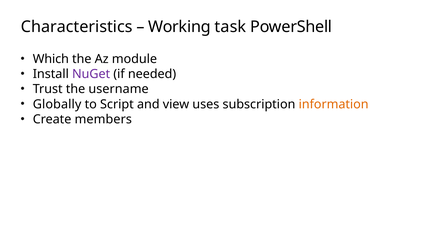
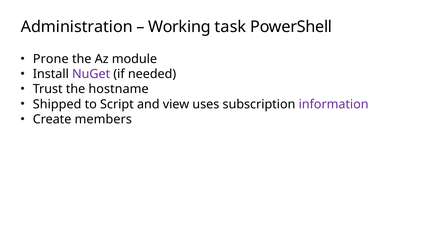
Characteristics: Characteristics -> Administration
Which: Which -> Prone
username: username -> hostname
Globally: Globally -> Shipped
information colour: orange -> purple
